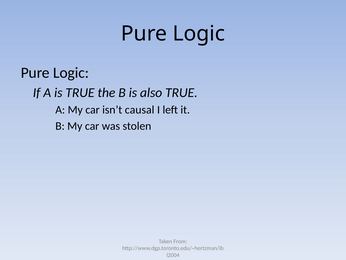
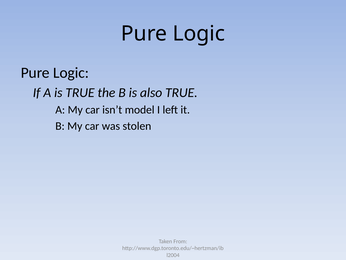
causal: causal -> model
